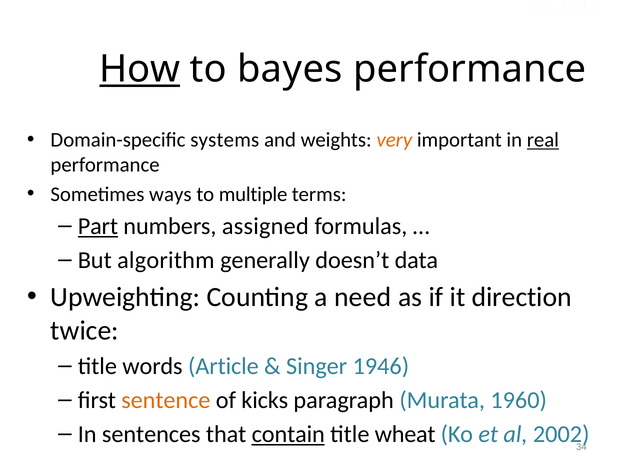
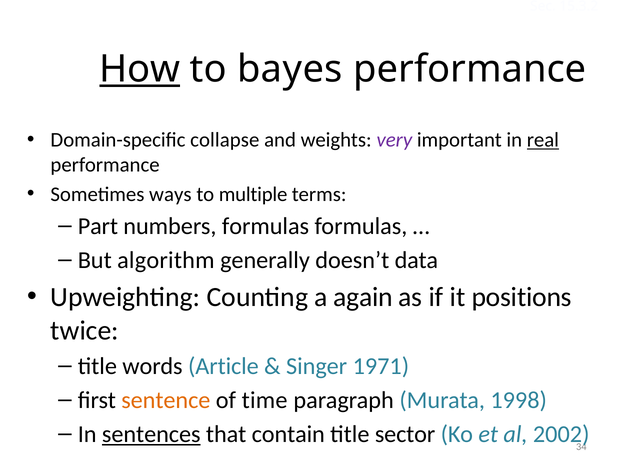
systems: systems -> collapse
very colour: orange -> purple
Part underline: present -> none
numbers assigned: assigned -> formulas
need: need -> again
direction: direction -> positions
1946: 1946 -> 1971
kicks: kicks -> time
1960: 1960 -> 1998
sentences underline: none -> present
contain underline: present -> none
wheat: wheat -> sector
